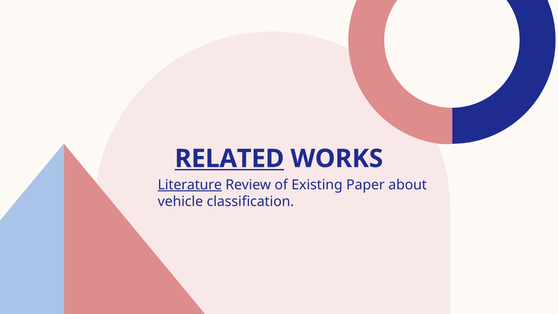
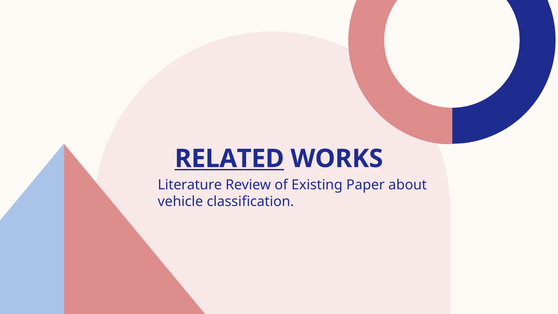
Literature underline: present -> none
